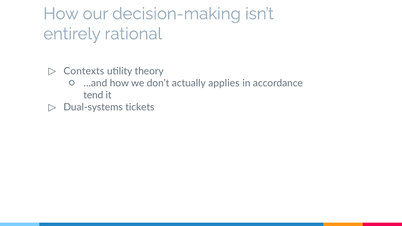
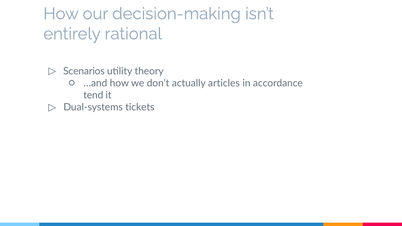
Contexts: Contexts -> Scenarios
applies: applies -> articles
